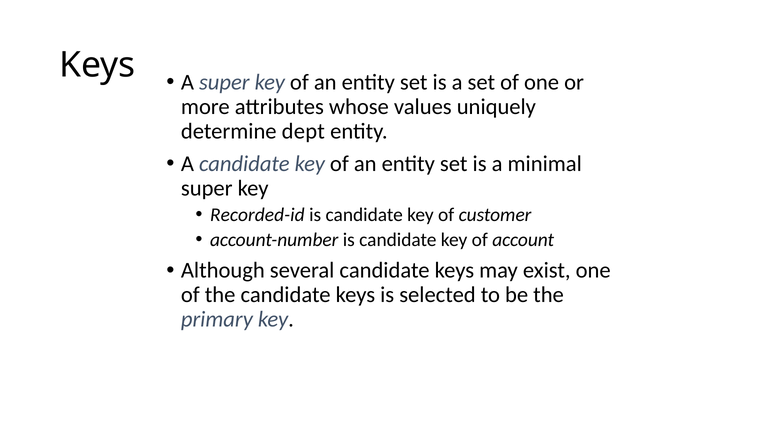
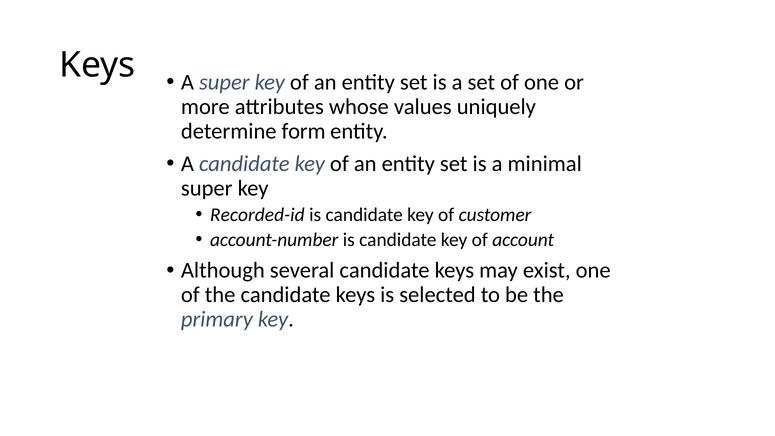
dept: dept -> form
